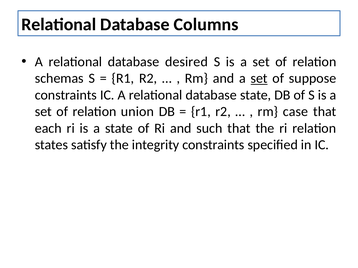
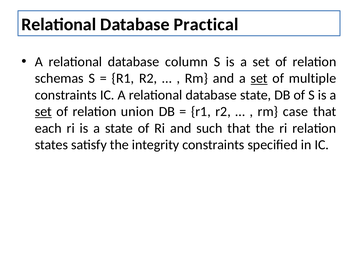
Columns: Columns -> Practical
desired: desired -> column
suppose: suppose -> multiple
set at (43, 112) underline: none -> present
